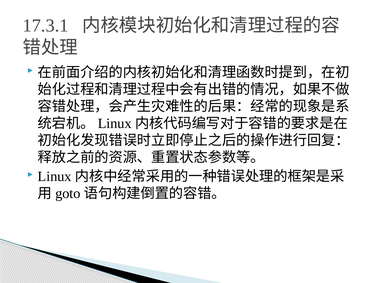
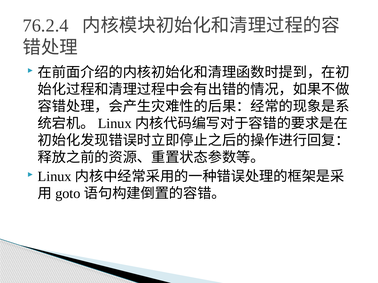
17.3.1: 17.3.1 -> 76.2.4
